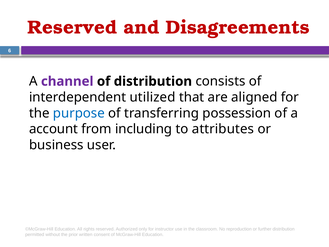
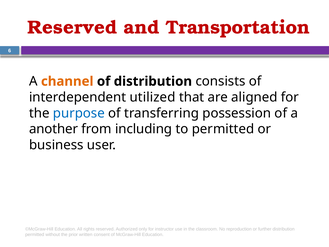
Disagreements: Disagreements -> Transportation
channel colour: purple -> orange
account: account -> another
to attributes: attributes -> permitted
